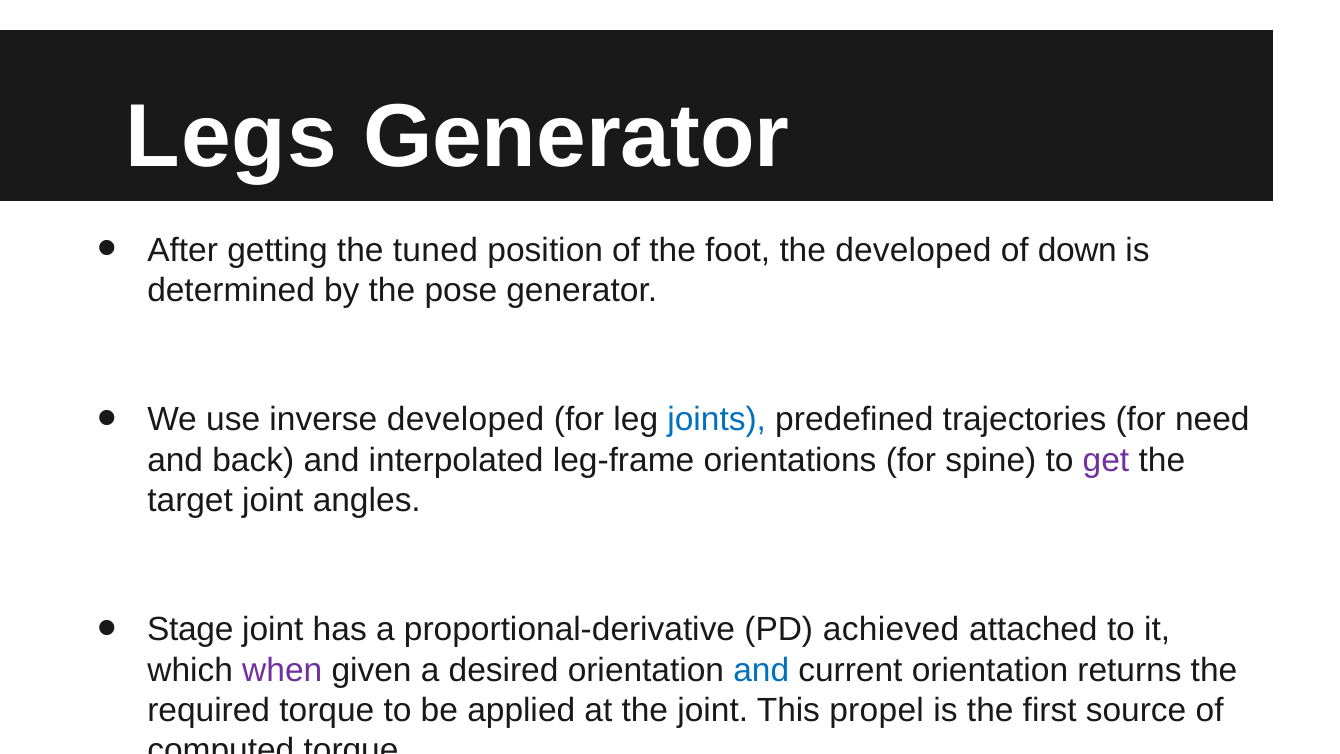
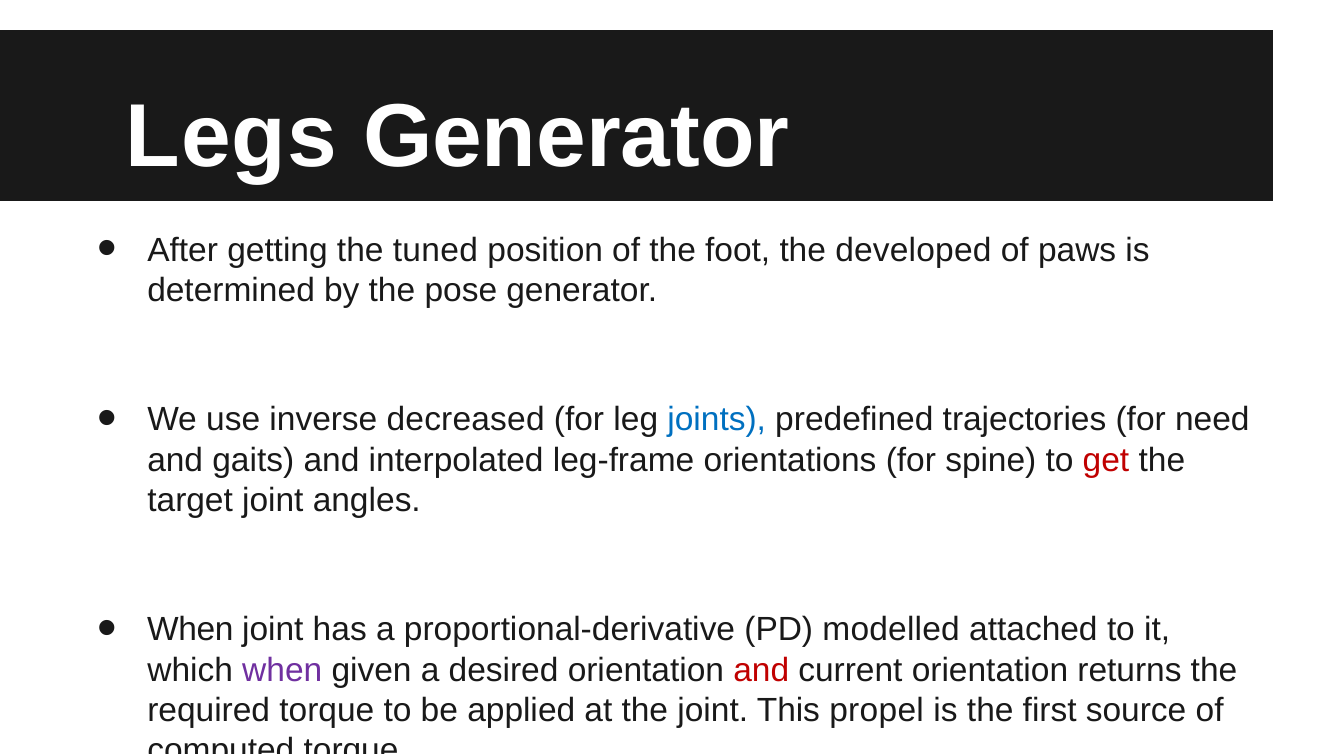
down: down -> paws
inverse developed: developed -> decreased
back: back -> gaits
get colour: purple -> red
Stage at (190, 630): Stage -> When
achieved: achieved -> modelled
and at (761, 670) colour: blue -> red
